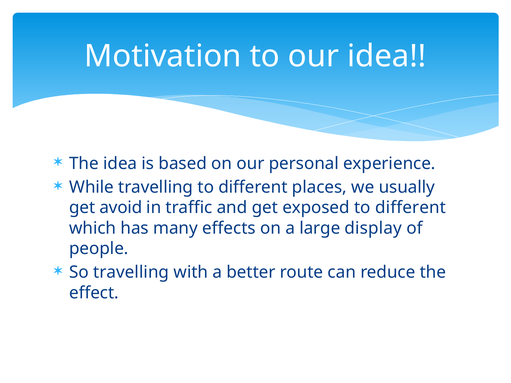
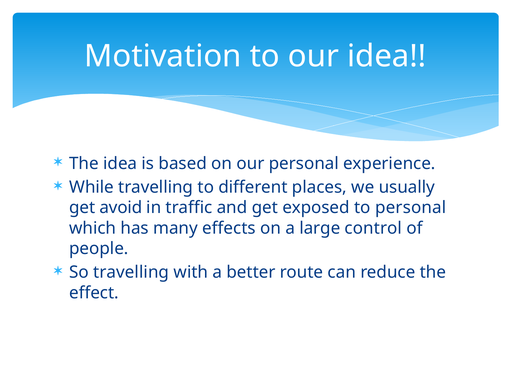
exposed to different: different -> personal
display: display -> control
